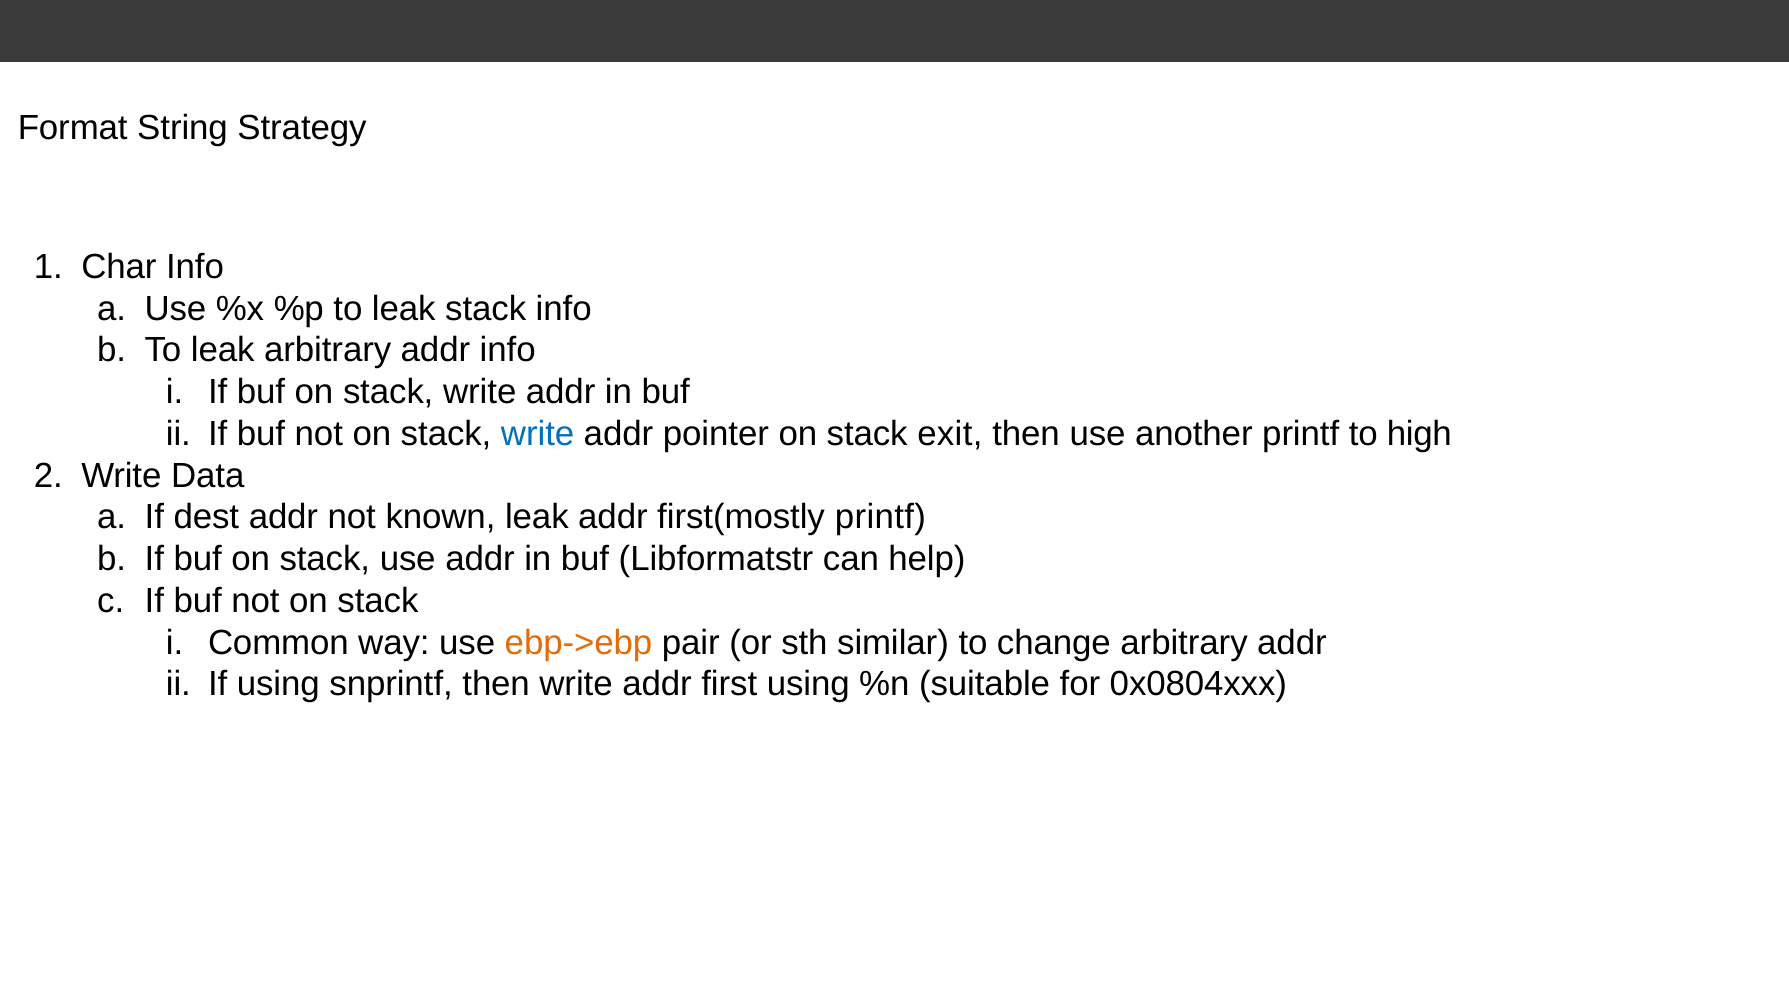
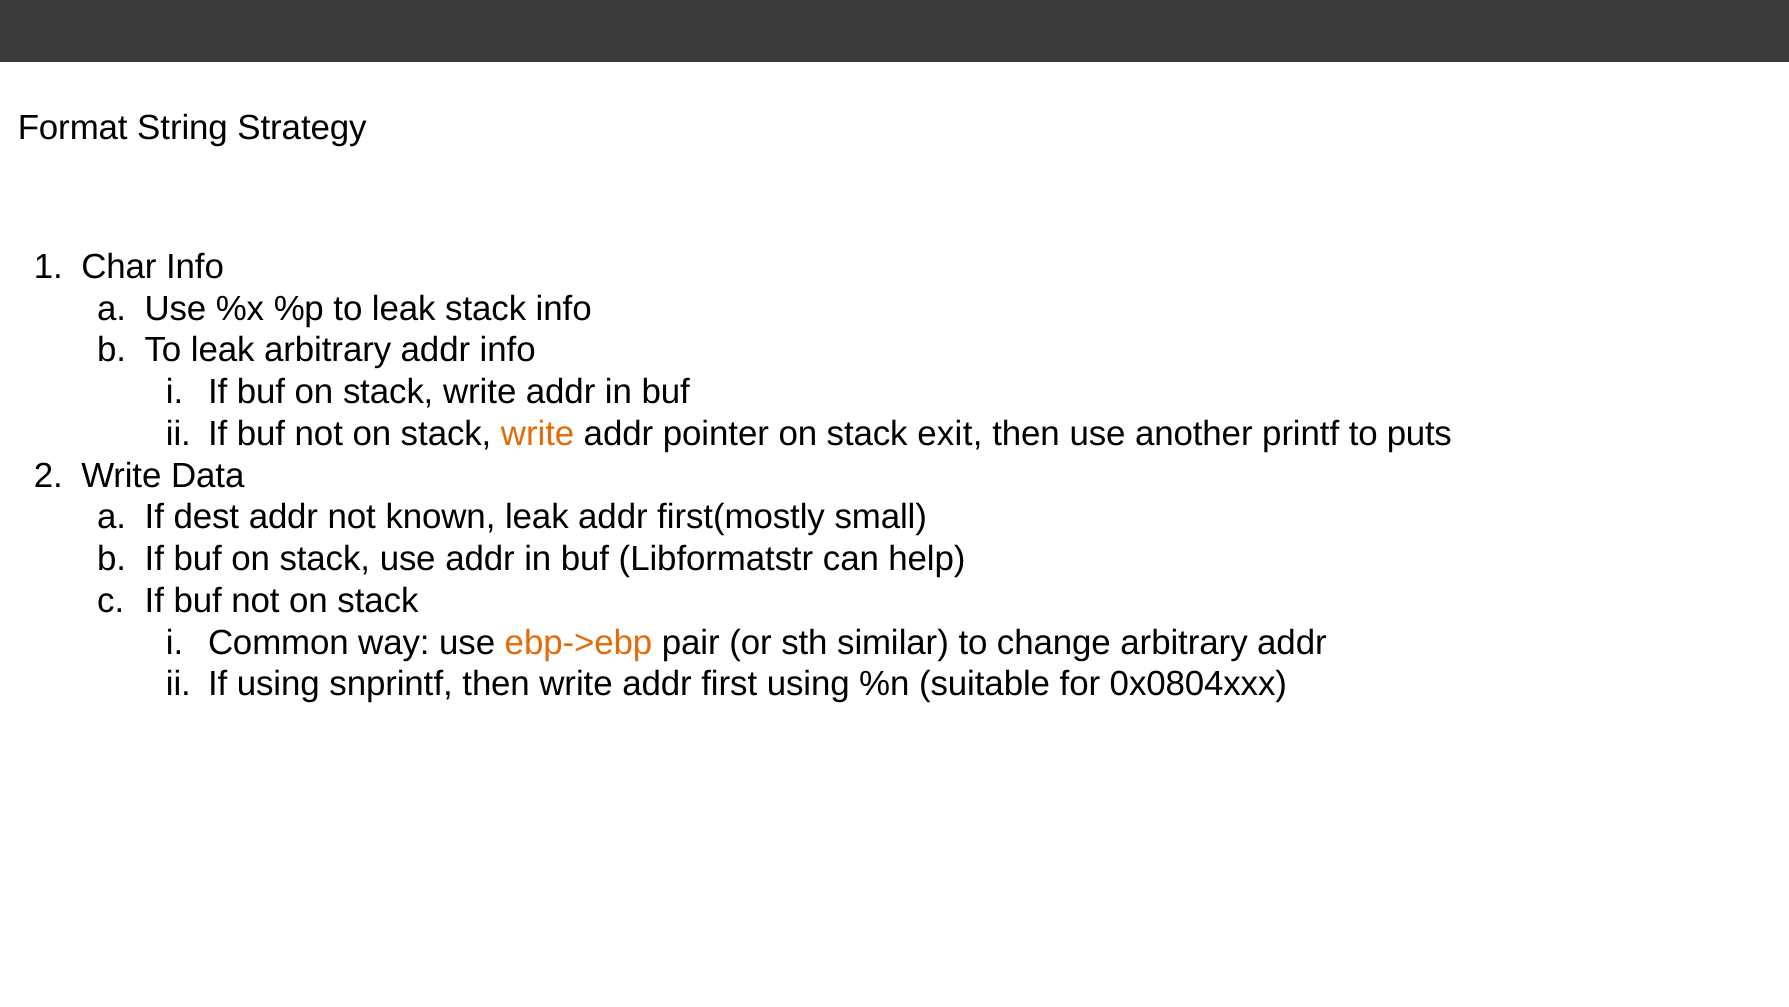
write at (538, 434) colour: blue -> orange
high: high -> puts
first(mostly printf: printf -> small
